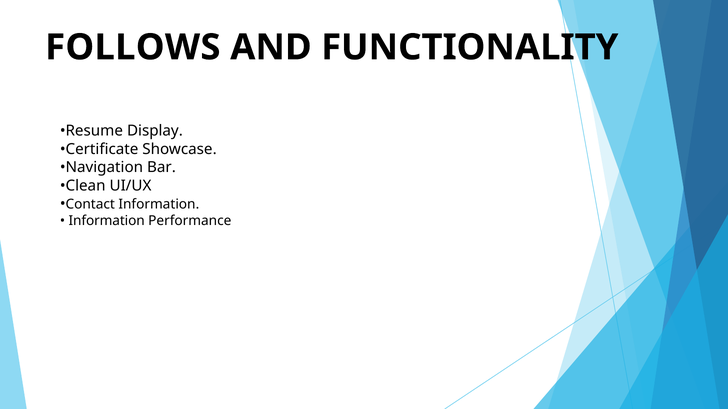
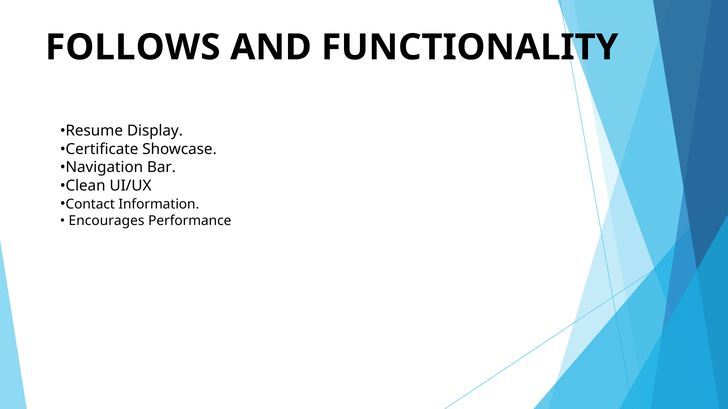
Information at (107, 221): Information -> Encourages
